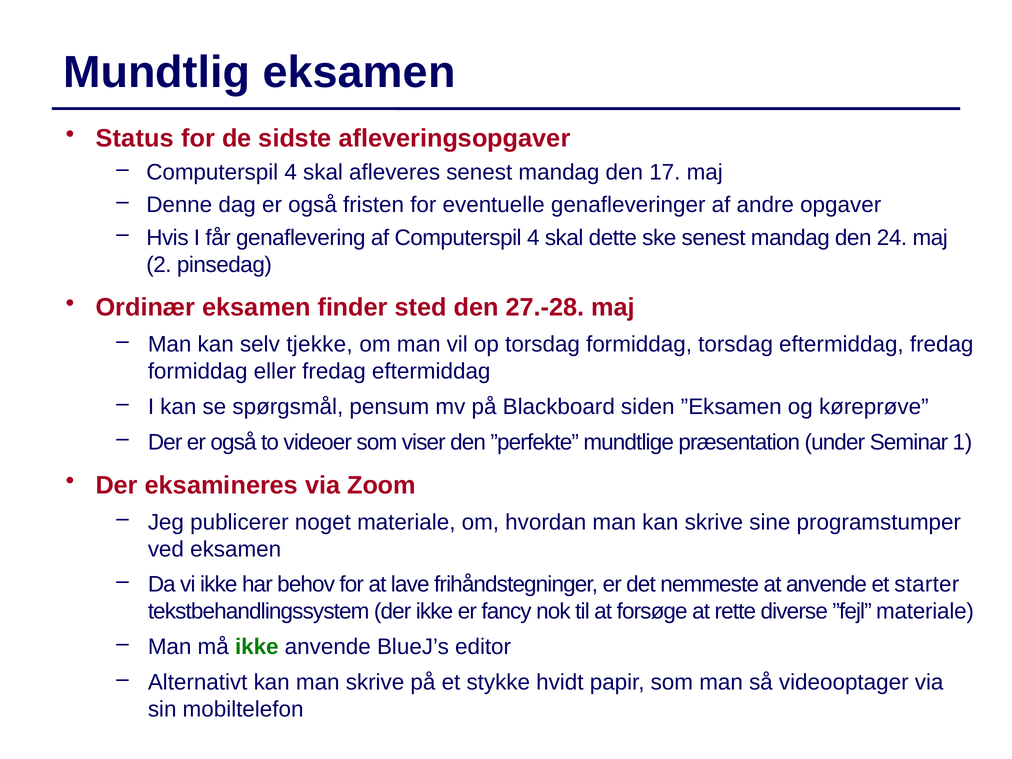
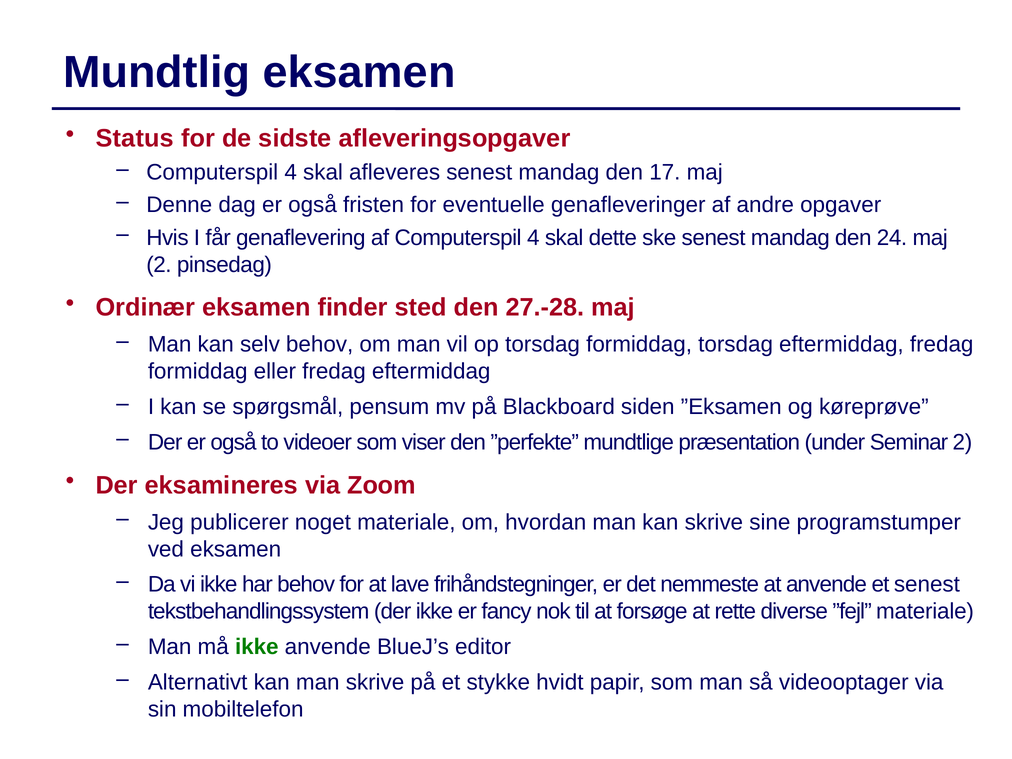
selv tjekke: tjekke -> behov
Seminar 1: 1 -> 2
et starter: starter -> senest
